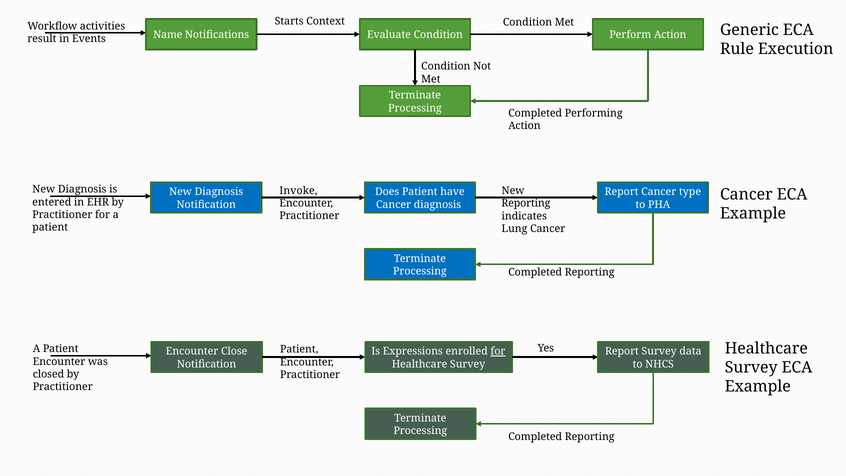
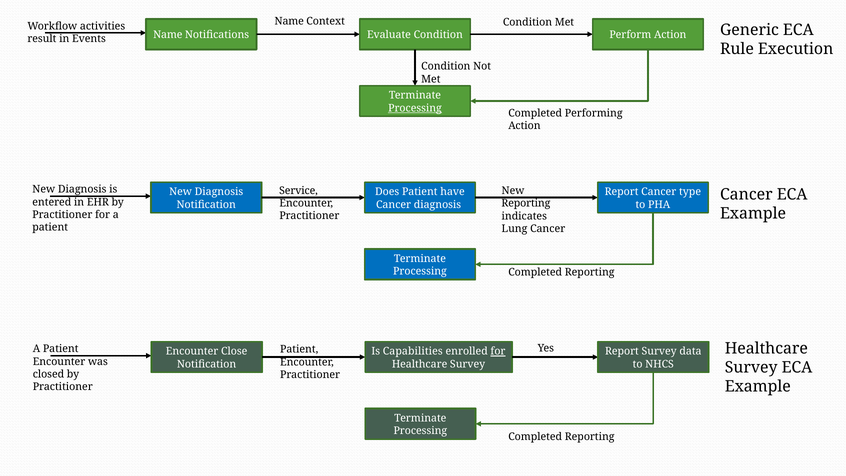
Starts at (289, 21): Starts -> Name
Processing at (415, 108) underline: none -> present
Invoke: Invoke -> Service
Expressions: Expressions -> Capabilities
